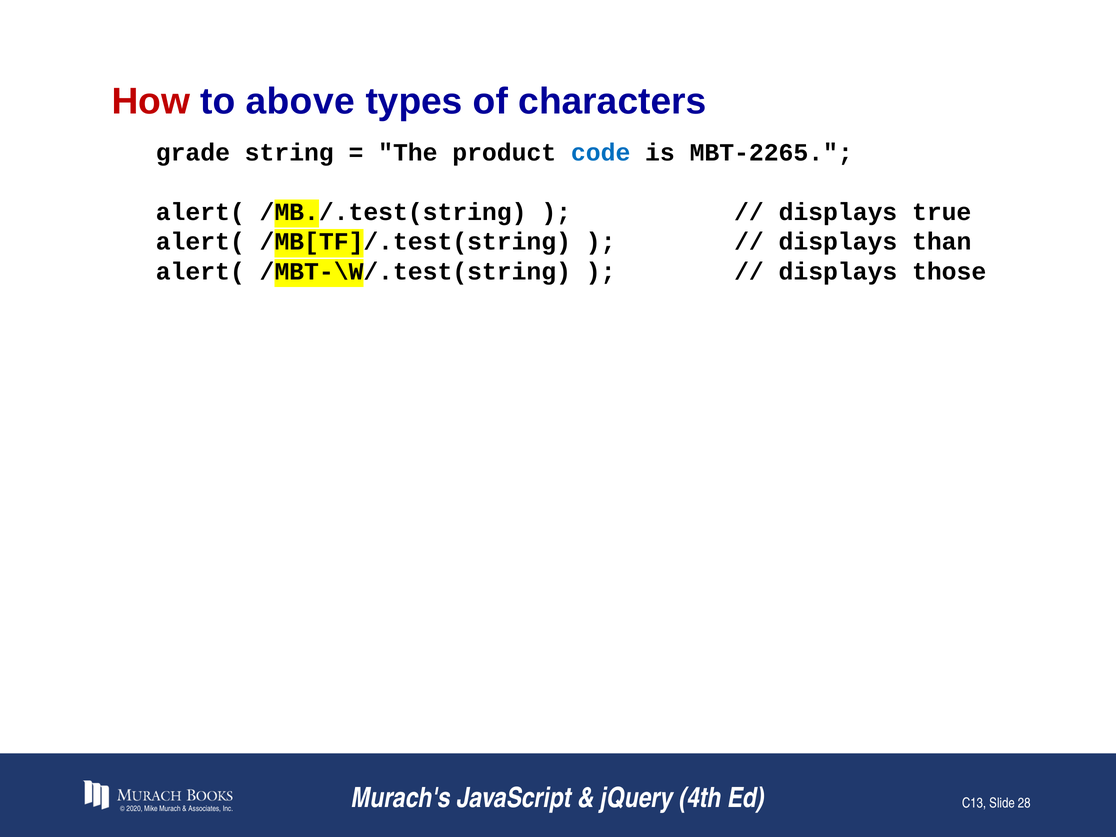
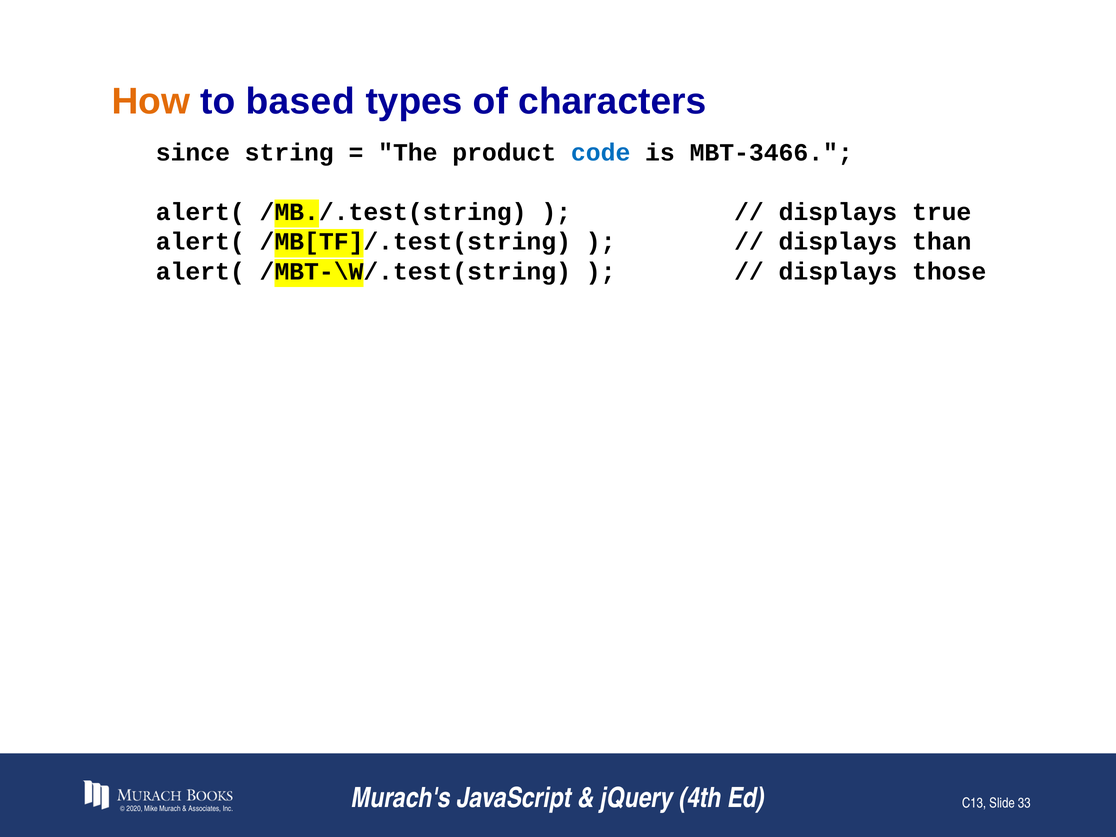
How colour: red -> orange
above: above -> based
grade: grade -> since
MBT-2265: MBT-2265 -> MBT-3466
28: 28 -> 33
